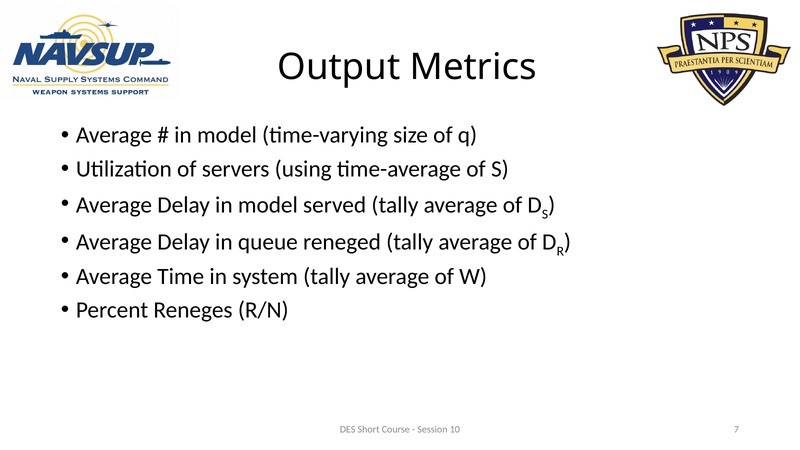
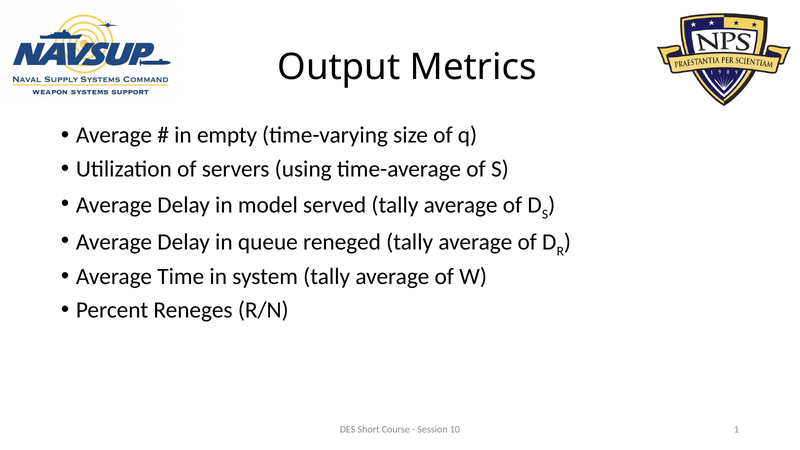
model at (227, 135): model -> empty
7: 7 -> 1
